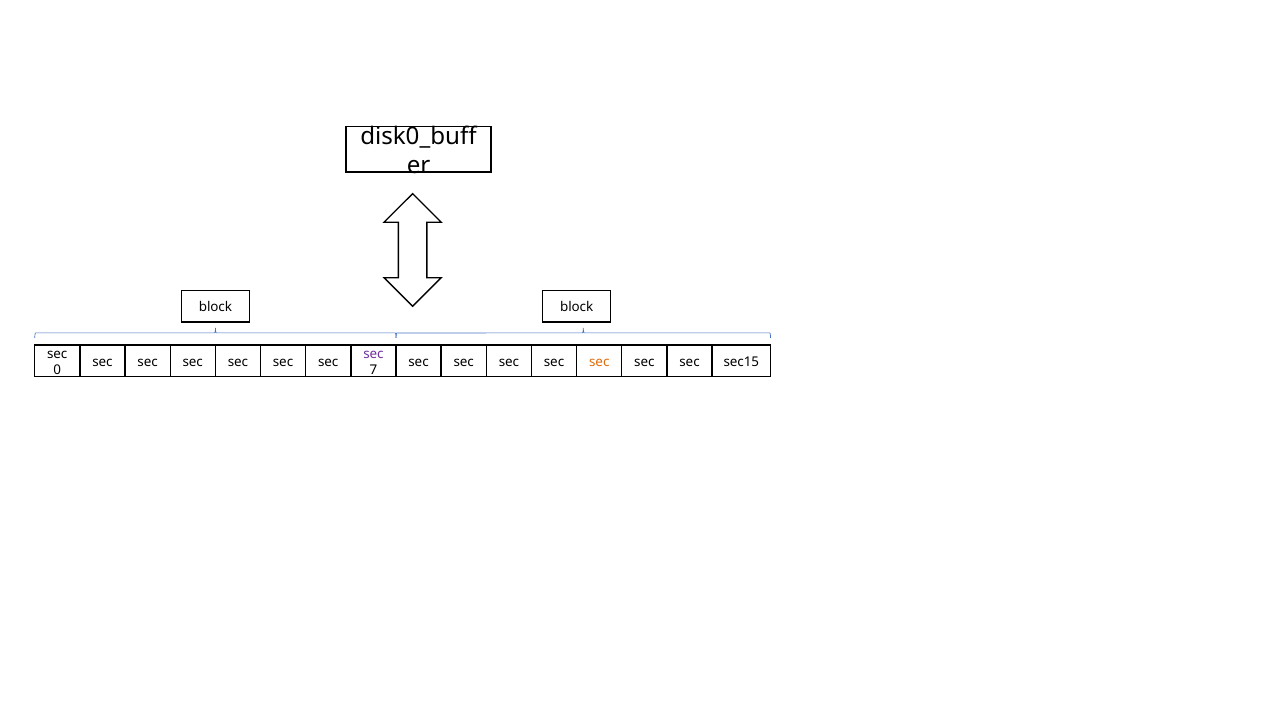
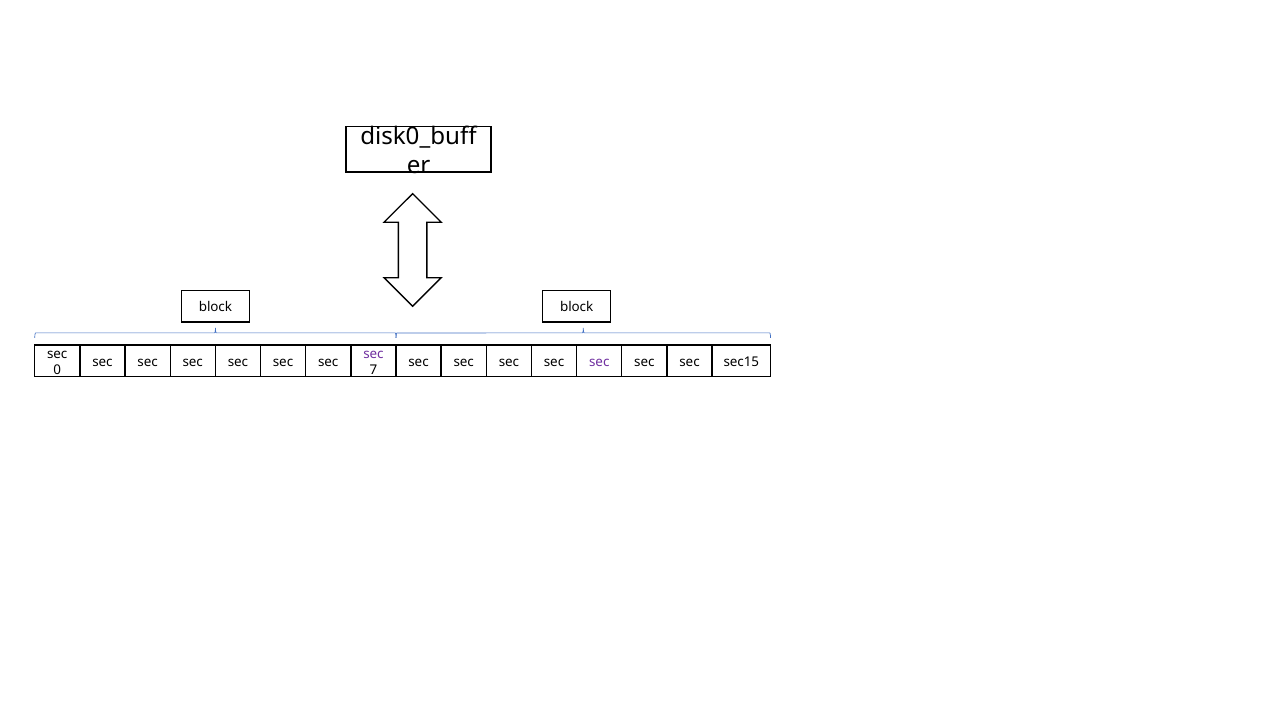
sec at (599, 362) colour: orange -> purple
